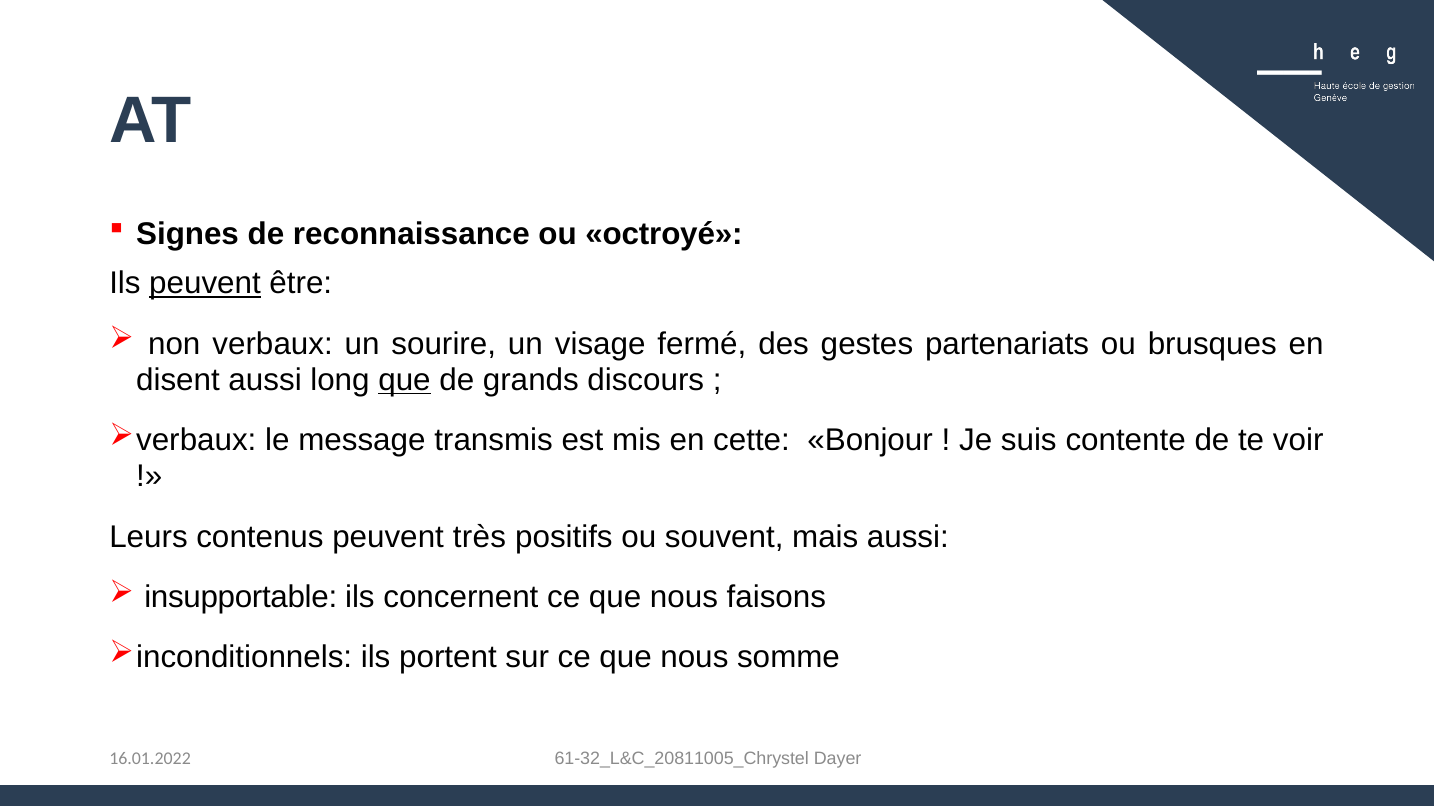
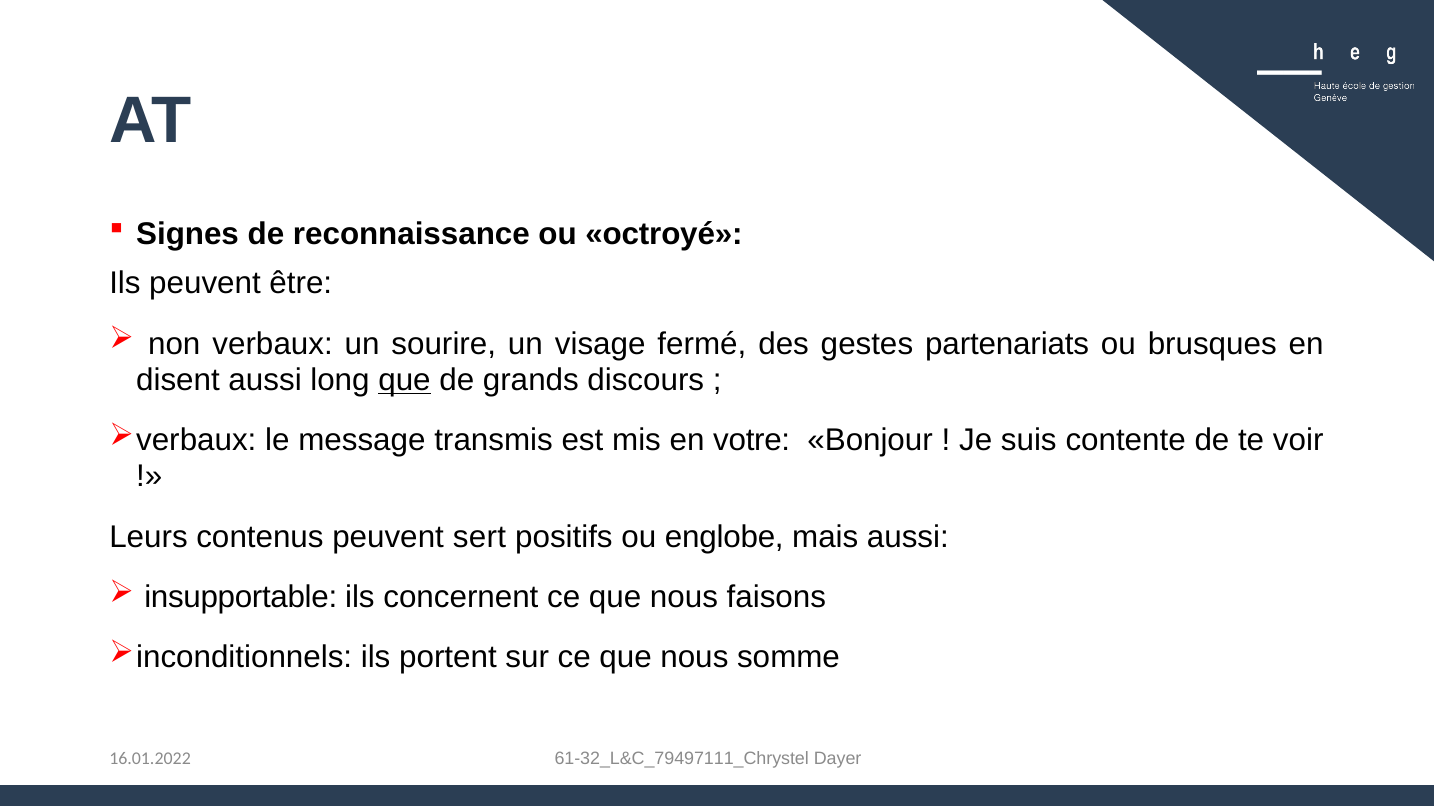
peuvent at (205, 284) underline: present -> none
cette: cette -> votre
très: très -> sert
souvent: souvent -> englobe
61-32_L&C_20811005_Chrystel: 61-32_L&C_20811005_Chrystel -> 61-32_L&C_79497111_Chrystel
